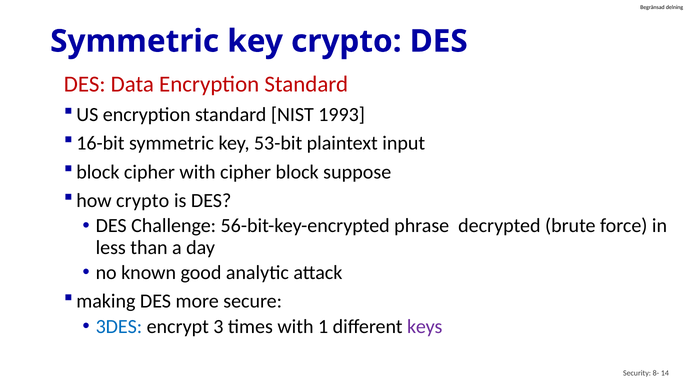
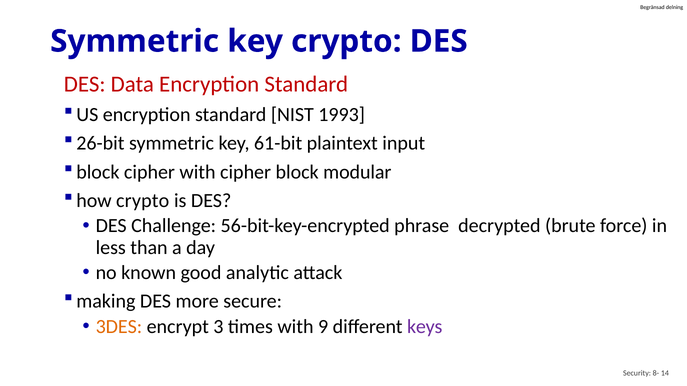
16-bit: 16-bit -> 26-bit
53-bit: 53-bit -> 61-bit
suppose: suppose -> modular
3DES colour: blue -> orange
1: 1 -> 9
